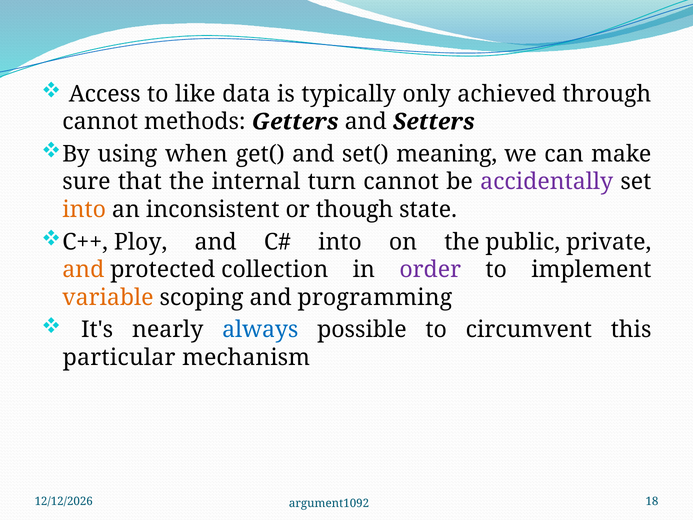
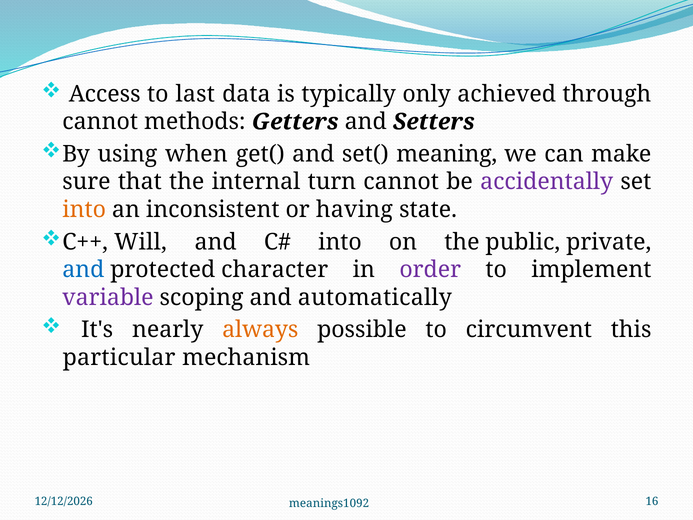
like: like -> last
though: though -> having
Ploy: Ploy -> Will
and at (83, 270) colour: orange -> blue
collection: collection -> character
variable colour: orange -> purple
programming: programming -> automatically
always colour: blue -> orange
18: 18 -> 16
argument1092: argument1092 -> meanings1092
